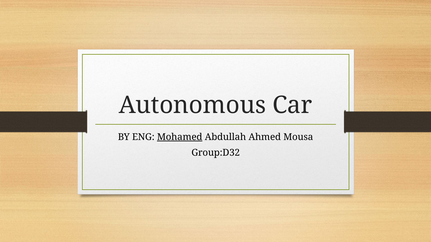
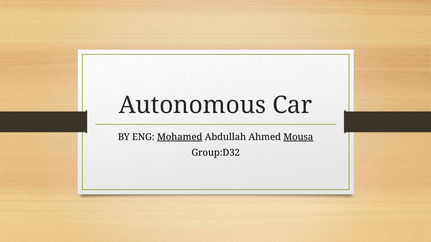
Mousa underline: none -> present
